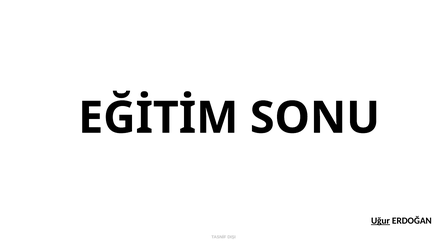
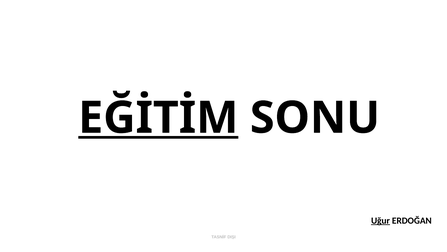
EĞİTİM underline: none -> present
